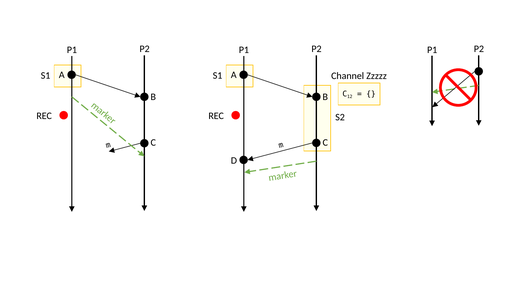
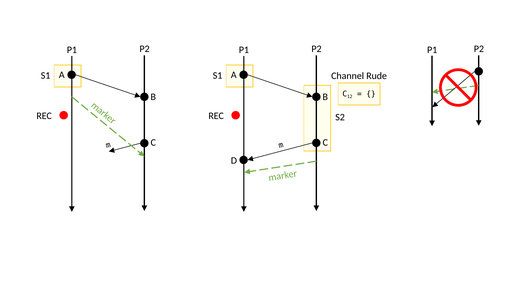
Zzzzz: Zzzzz -> Rude
